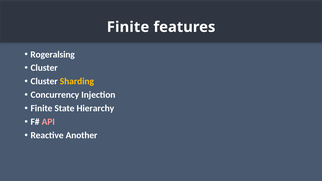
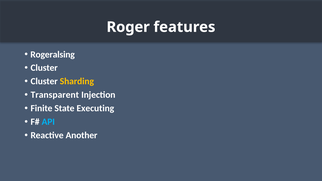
Finite at (128, 27): Finite -> Roger
Concurrency: Concurrency -> Transparent
Hierarchy: Hierarchy -> Executing
API colour: pink -> light blue
